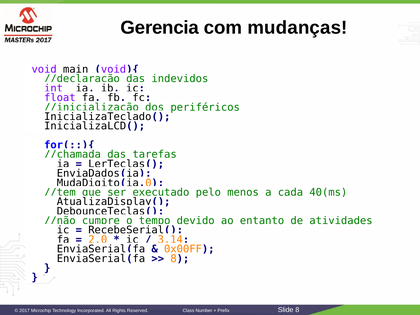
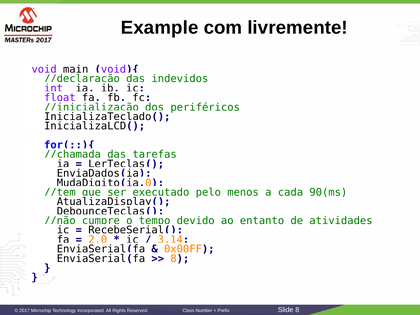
Gerencia: Gerencia -> Example
mudanças: mudanças -> livremente
40(ms: 40(ms -> 90(ms
